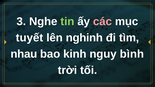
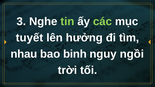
các colour: pink -> light green
nghinh: nghinh -> hưởng
kinh: kinh -> binh
bình: bình -> ngồi
